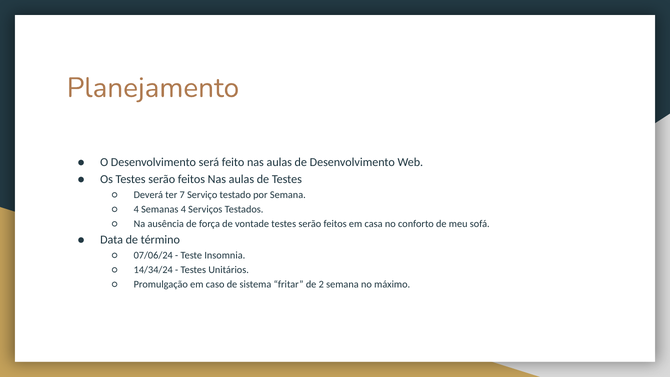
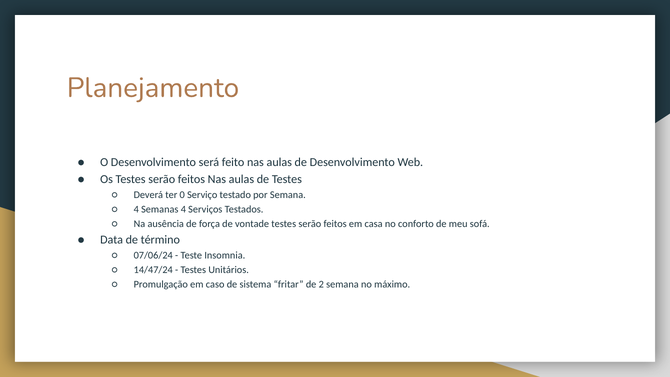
7: 7 -> 0
14/34/24: 14/34/24 -> 14/47/24
